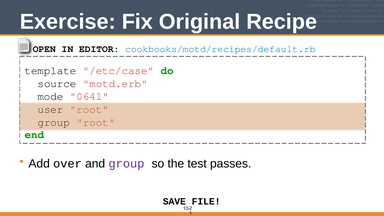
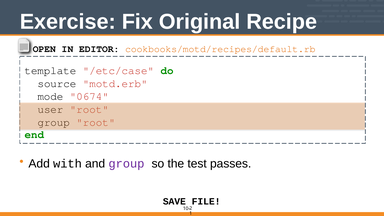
cookbooks/motd/recipes/default.rb colour: blue -> orange
0641: 0641 -> 0674
over: over -> with
